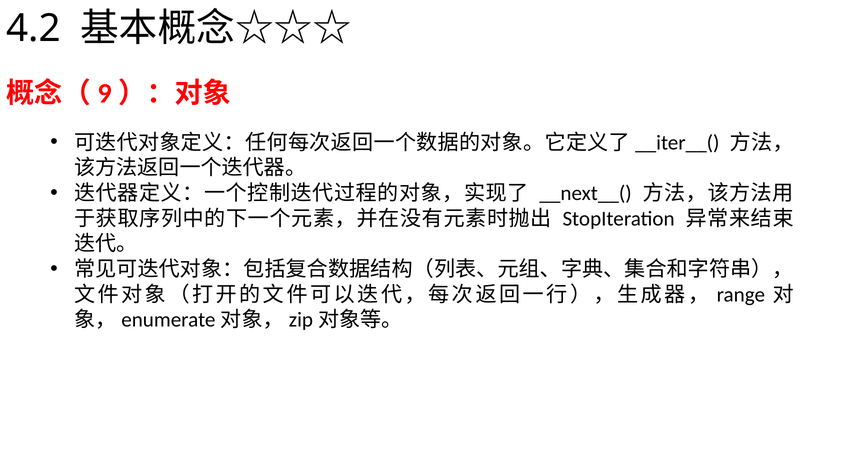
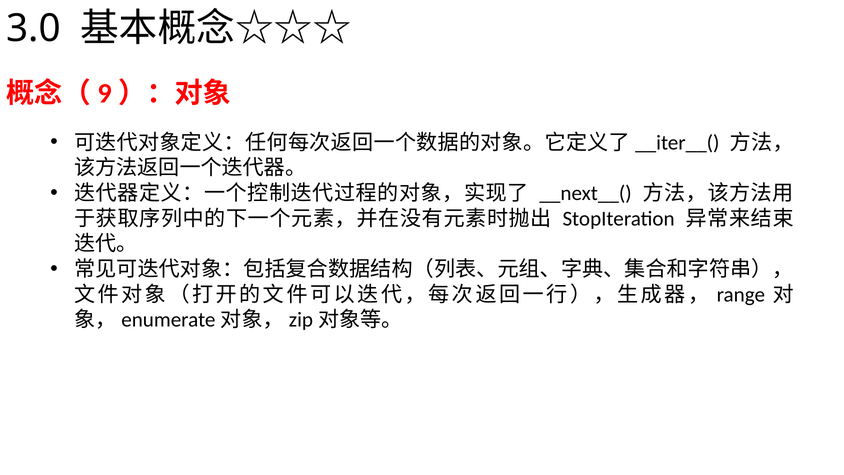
4.2: 4.2 -> 3.0
